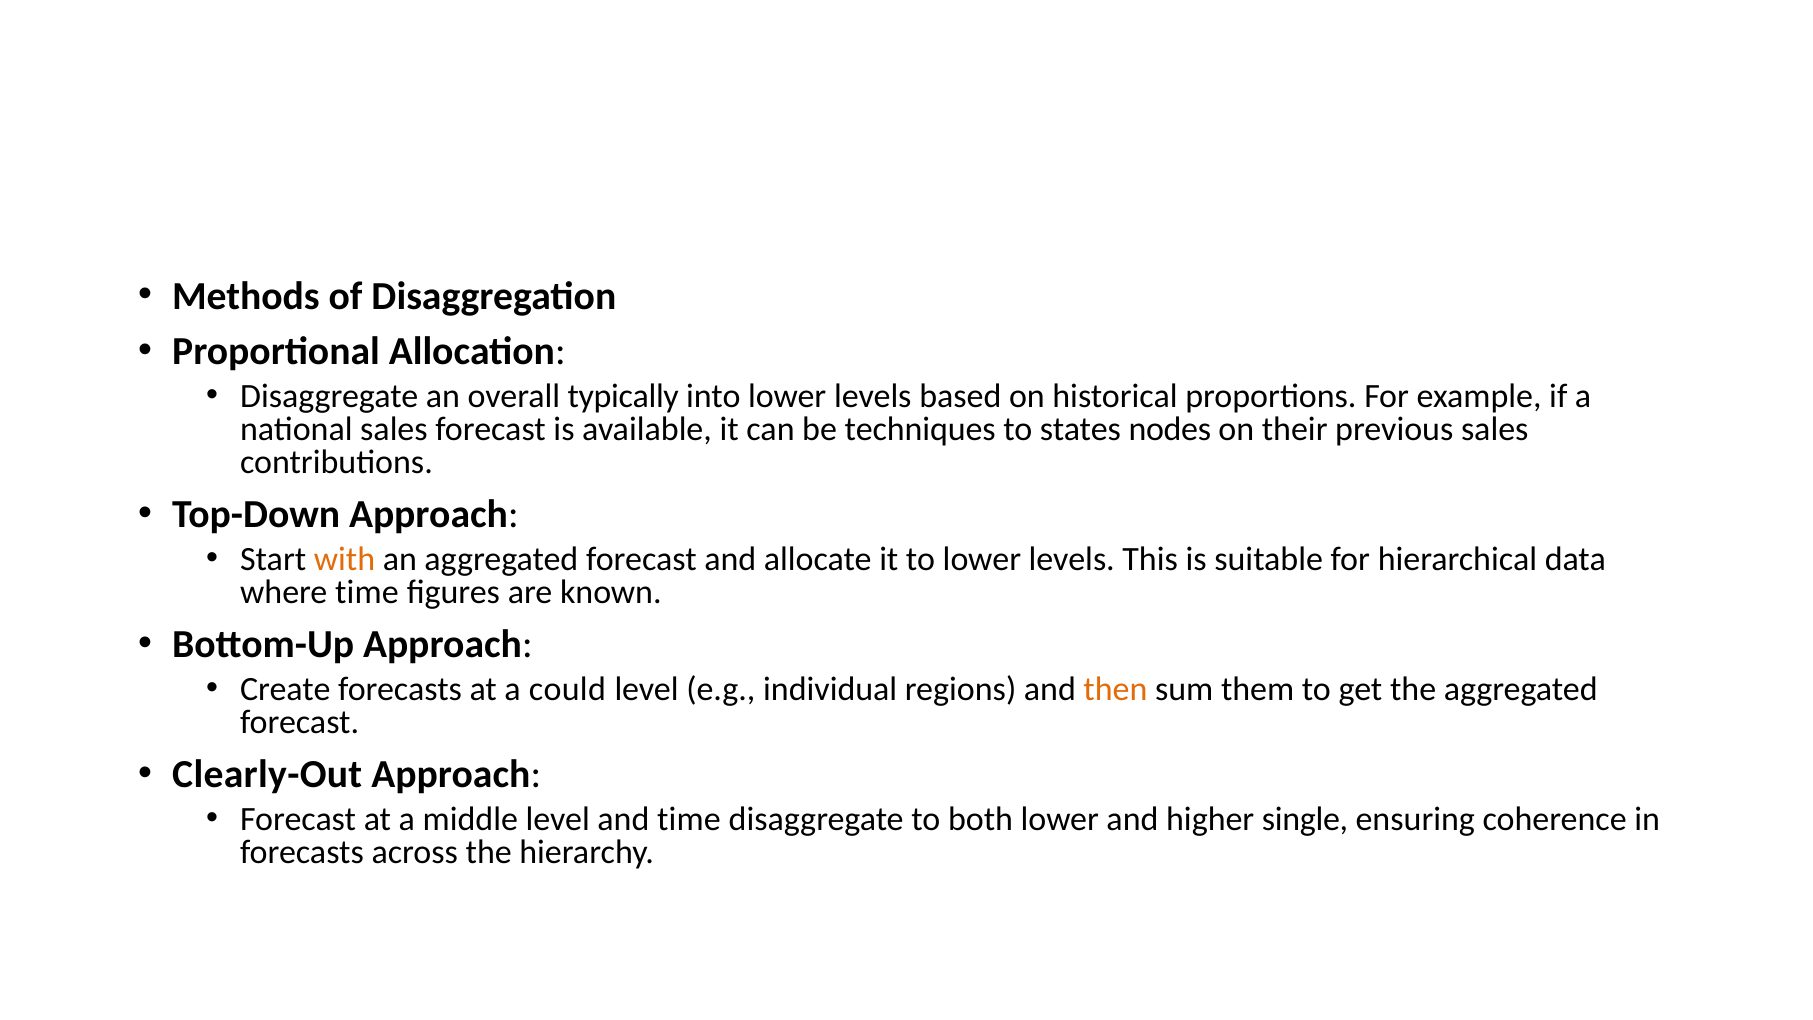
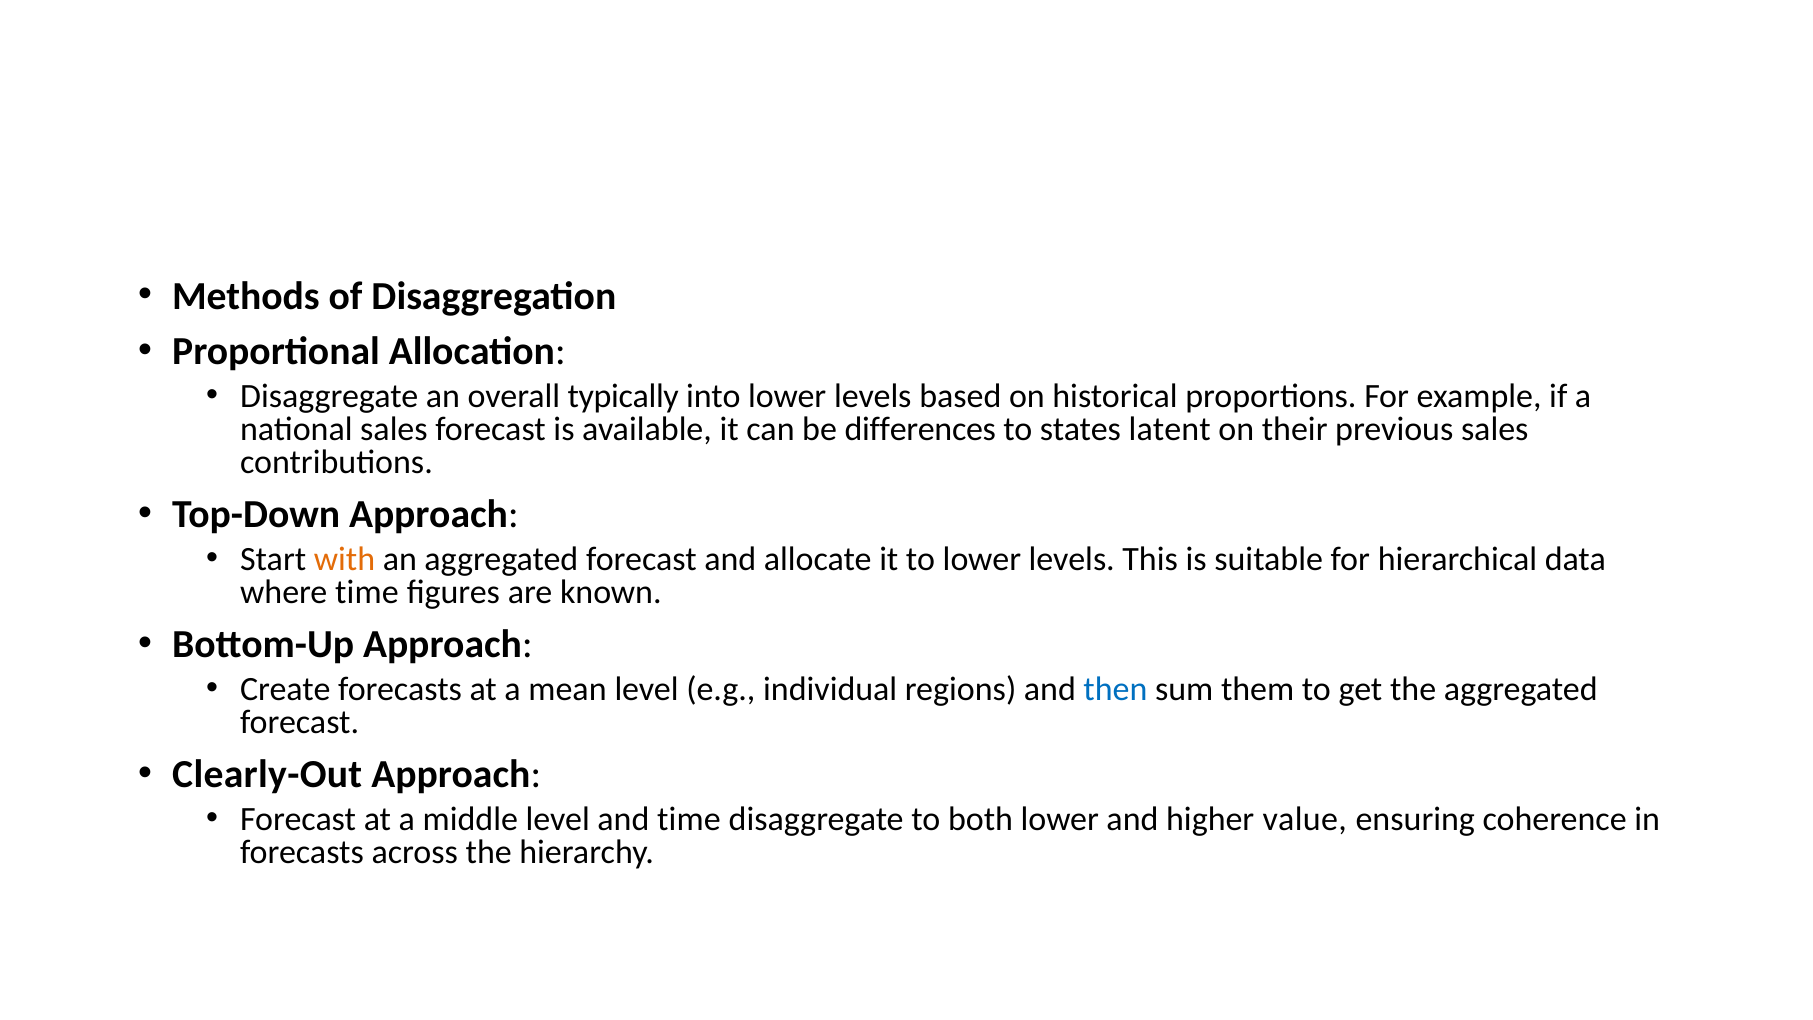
techniques: techniques -> differences
nodes: nodes -> latent
could: could -> mean
then colour: orange -> blue
single: single -> value
